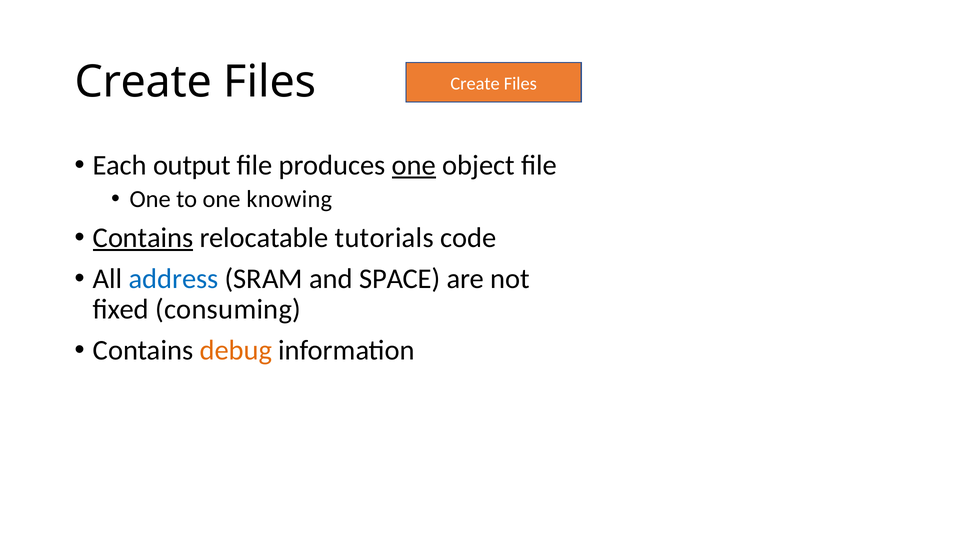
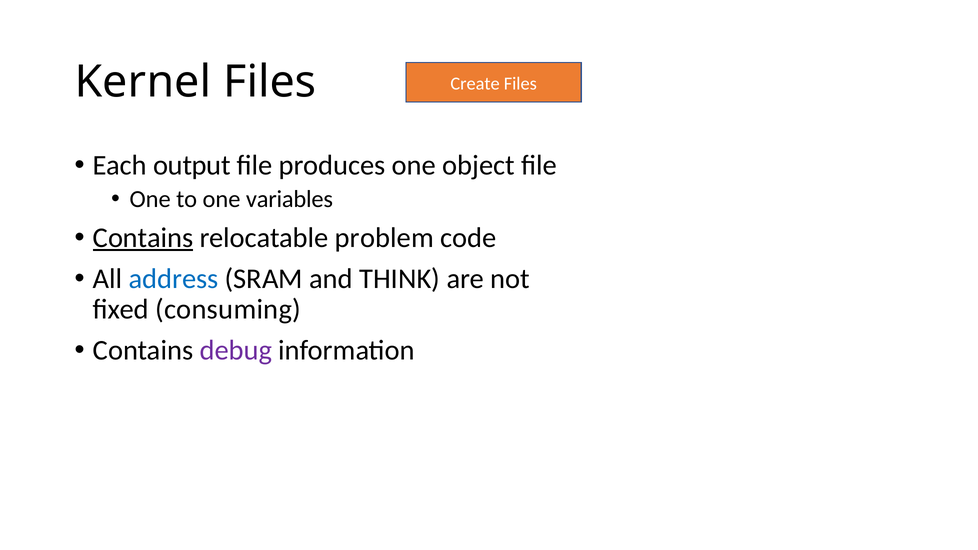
Create at (143, 82): Create -> Kernel
one at (414, 165) underline: present -> none
knowing: knowing -> variables
tutorials: tutorials -> problem
SPACE: SPACE -> THINK
debug colour: orange -> purple
